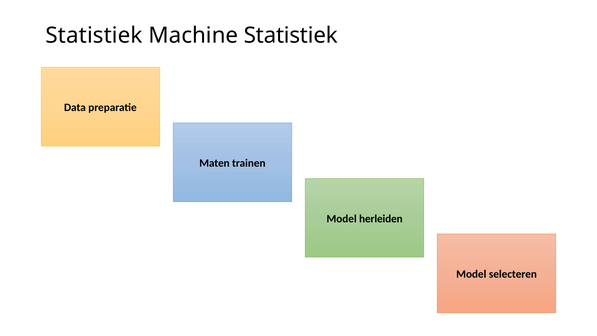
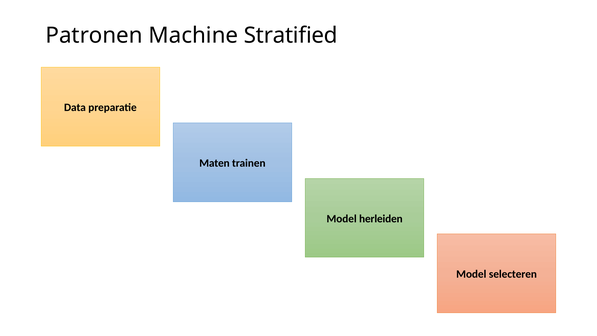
Statistiek at (94, 35): Statistiek -> Patronen
Machine Statistiek: Statistiek -> Stratified
